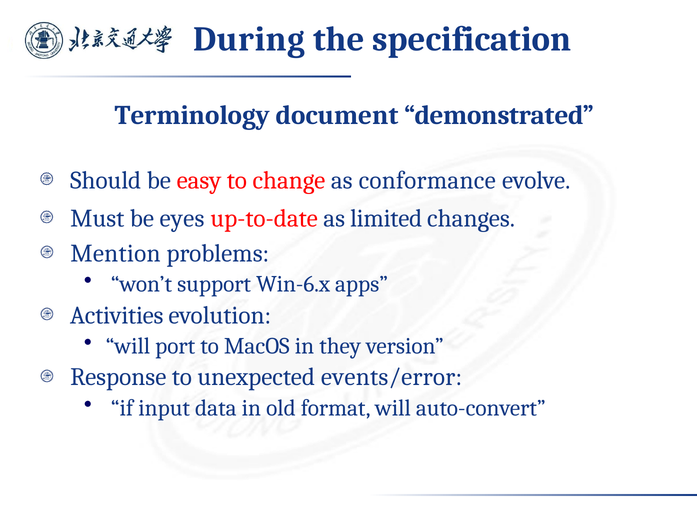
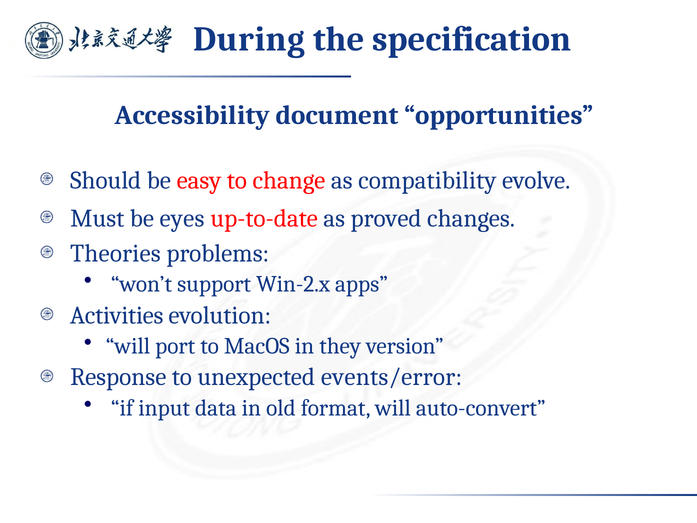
Terminology: Terminology -> Accessibility
demonstrated: demonstrated -> opportunities
conformance: conformance -> compatibility
limited: limited -> proved
Mention: Mention -> Theories
Win-6.x: Win-6.x -> Win-2.x
